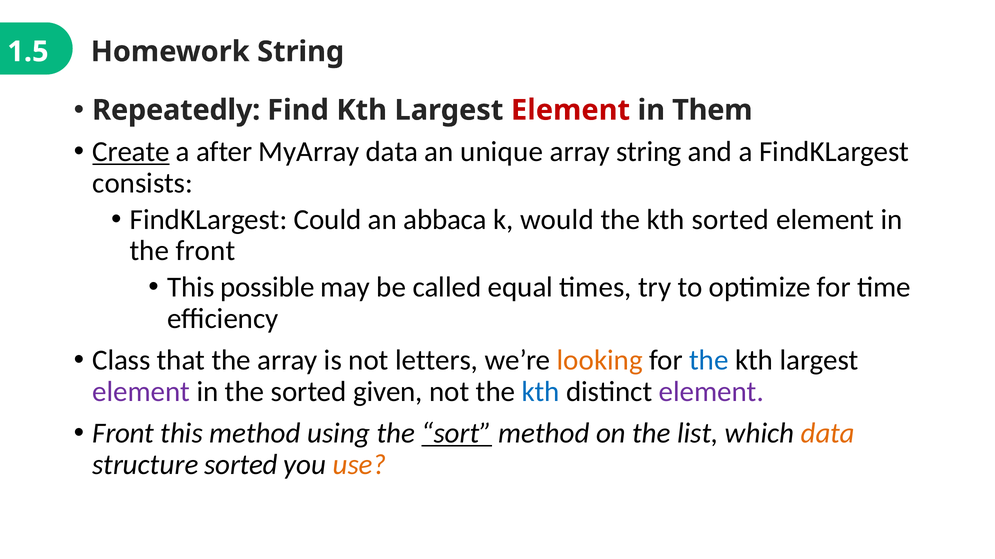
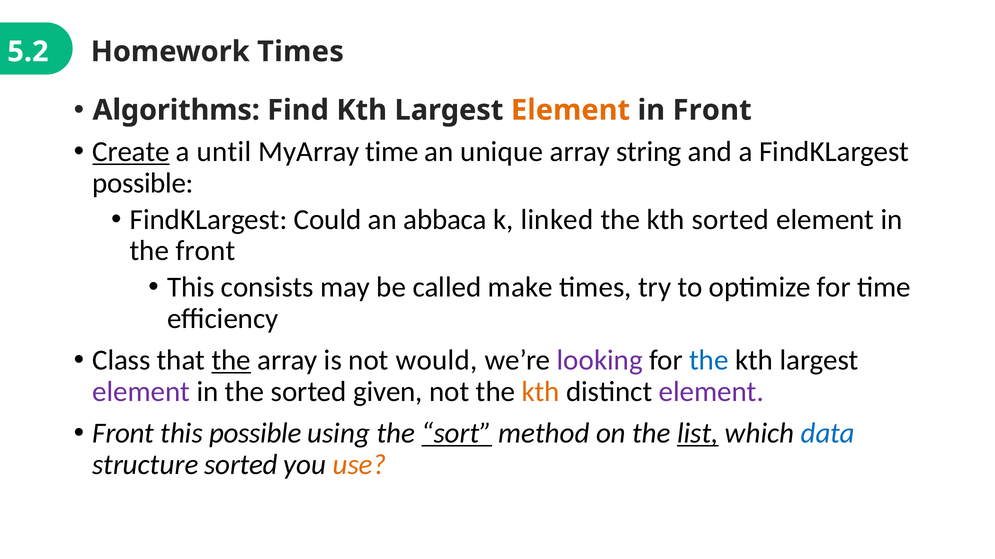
1.5: 1.5 -> 5.2
Homework String: String -> Times
Repeatedly: Repeatedly -> Algorithms
Element at (570, 110) colour: red -> orange
in Them: Them -> Front
after: after -> until
MyArray data: data -> time
consists at (143, 183): consists -> possible
would: would -> linked
possible: possible -> consists
equal: equal -> make
the at (231, 361) underline: none -> present
letters: letters -> would
looking colour: orange -> purple
kth at (541, 392) colour: blue -> orange
this method: method -> possible
list underline: none -> present
data at (828, 434) colour: orange -> blue
